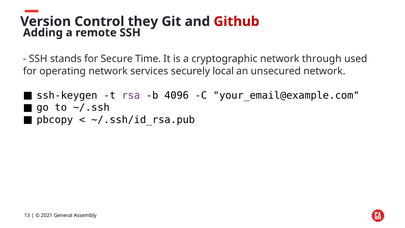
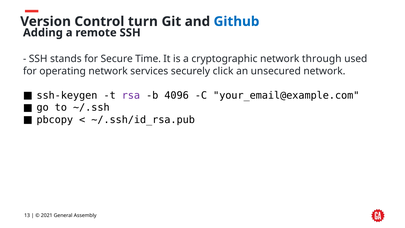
they: they -> turn
Github colour: red -> blue
local: local -> click
